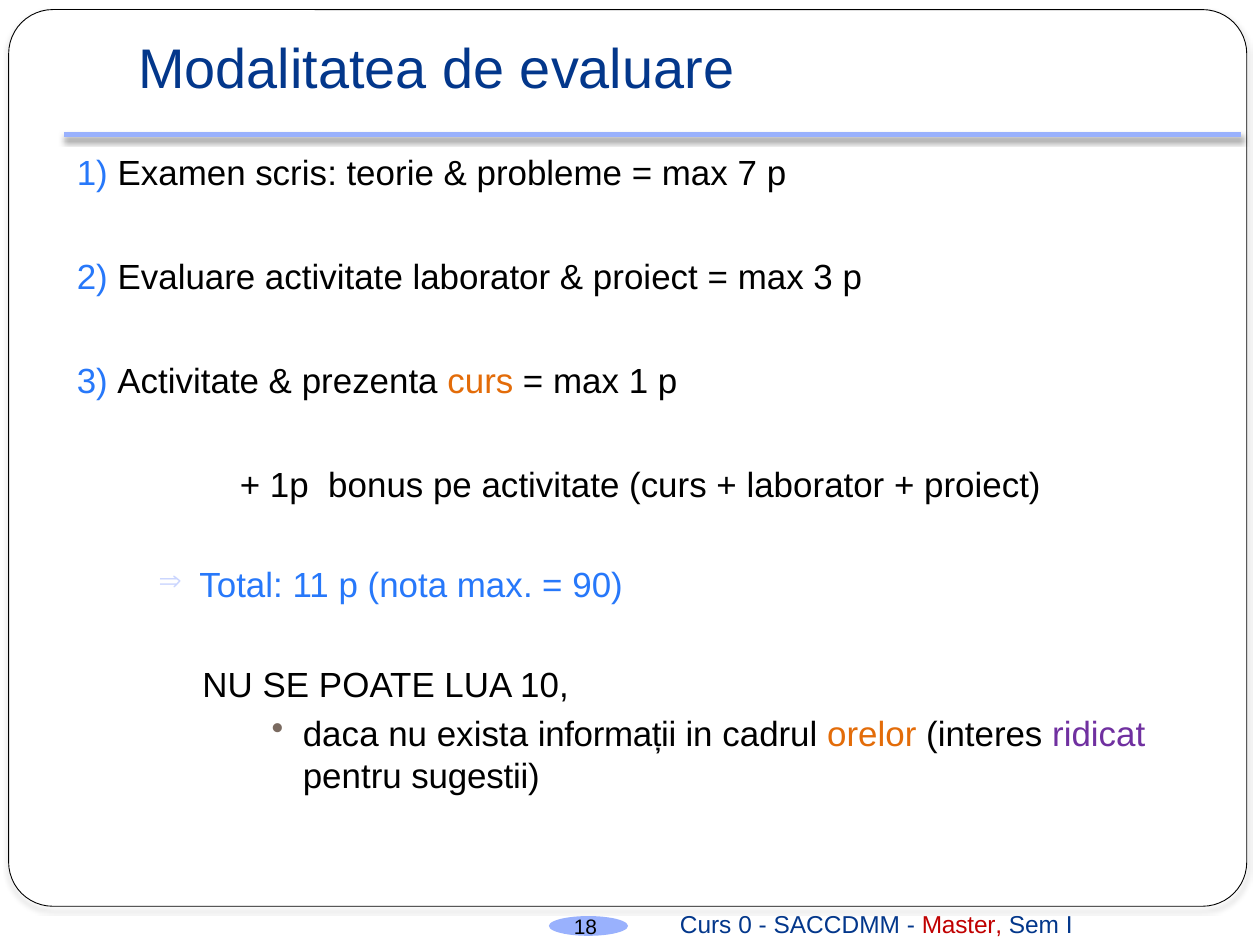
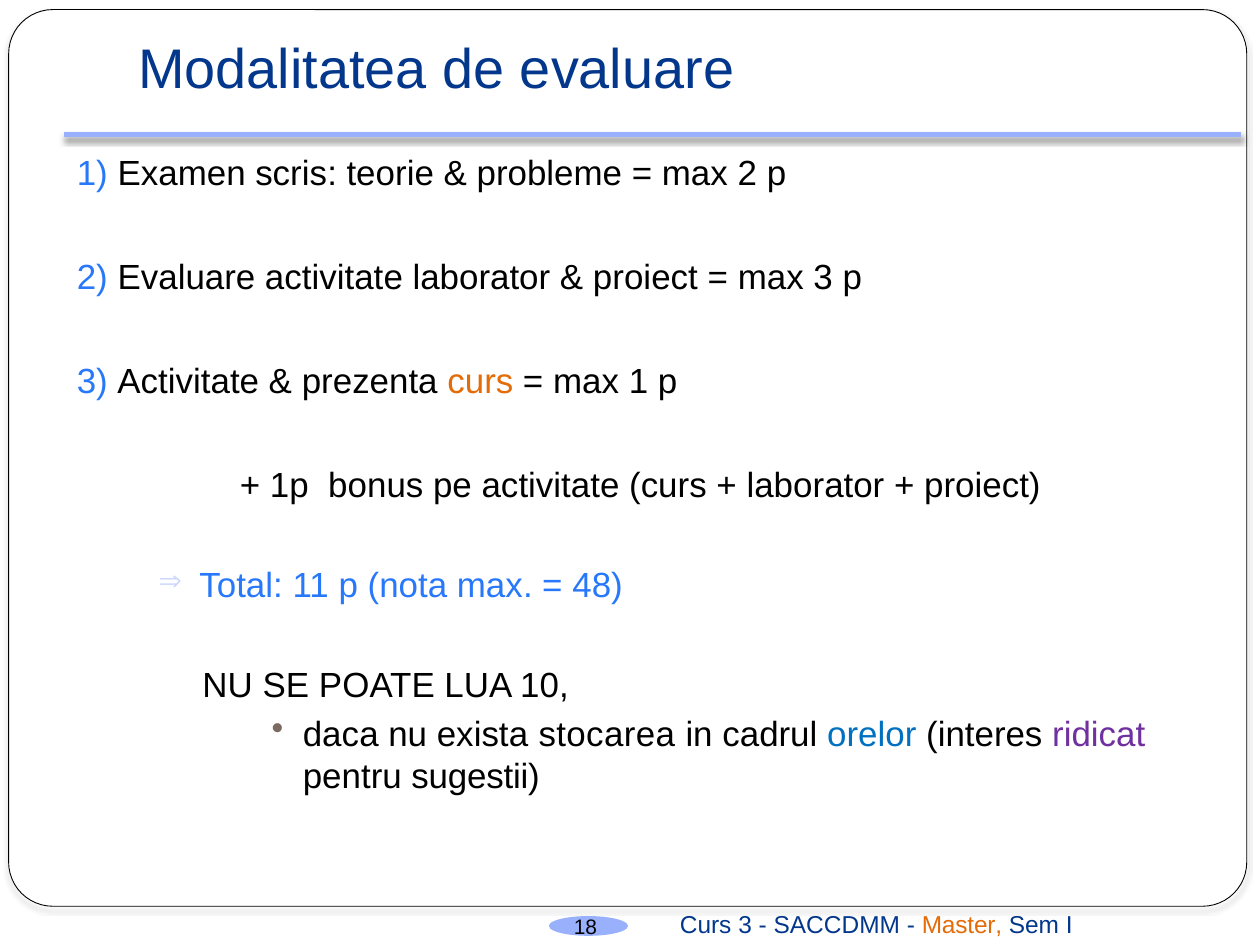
max 7: 7 -> 2
90: 90 -> 48
informații: informații -> stocarea
orelor colour: orange -> blue
Curs 0: 0 -> 3
Master colour: red -> orange
